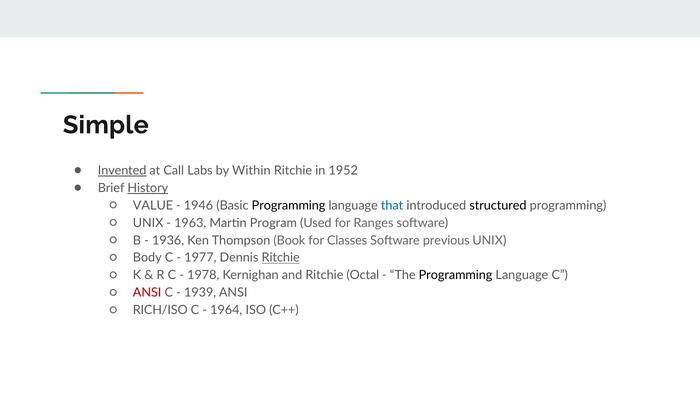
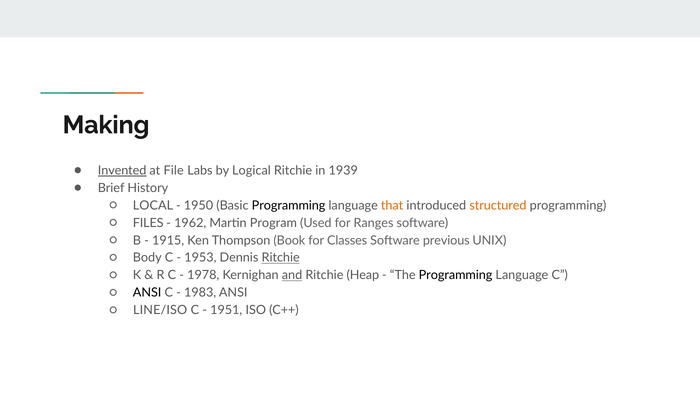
Simple: Simple -> Making
Call: Call -> File
Within: Within -> Logical
1952: 1952 -> 1939
History underline: present -> none
VALUE: VALUE -> LOCAL
1946: 1946 -> 1950
that colour: blue -> orange
structured colour: black -> orange
UNIX at (148, 223): UNIX -> FILES
1963: 1963 -> 1962
1936: 1936 -> 1915
1977: 1977 -> 1953
and underline: none -> present
Octal: Octal -> Heap
ANSI at (147, 293) colour: red -> black
1939: 1939 -> 1983
RICH/ISO: RICH/ISO -> LINE/ISO
1964: 1964 -> 1951
